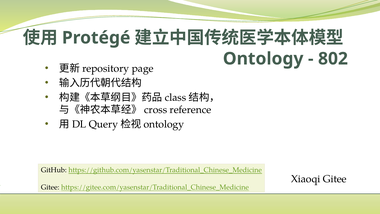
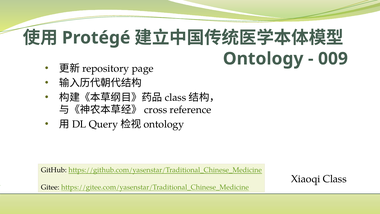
802: 802 -> 009
Xiaoqi Gitee: Gitee -> Class
